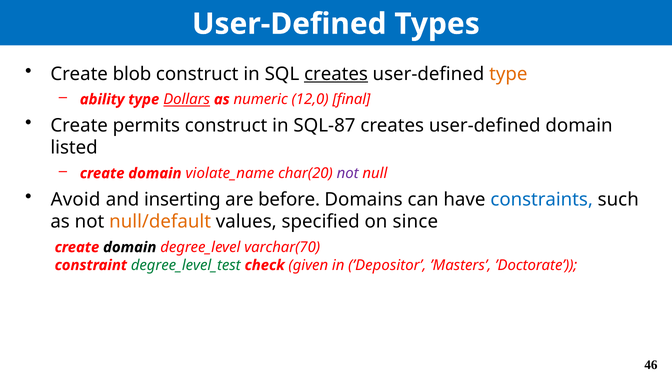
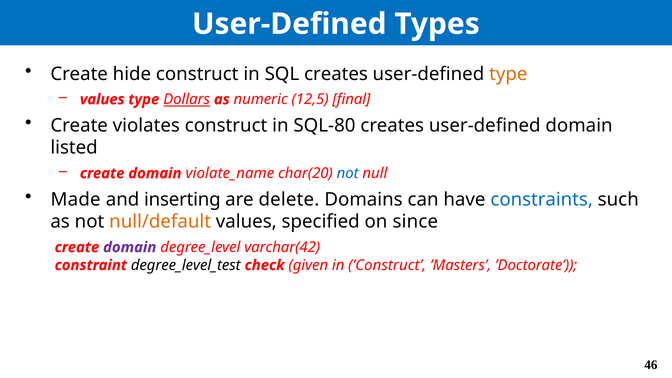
blob: blob -> hide
creates at (336, 74) underline: present -> none
ability at (102, 99): ability -> values
12,0: 12,0 -> 12,5
permits: permits -> violates
SQL-87: SQL-87 -> SQL-80
not at (348, 173) colour: purple -> blue
Avoid: Avoid -> Made
before: before -> delete
domain at (130, 247) colour: black -> purple
varchar(70: varchar(70 -> varchar(42
degree_level_test colour: green -> black
’Depositor: ’Depositor -> ’Construct
